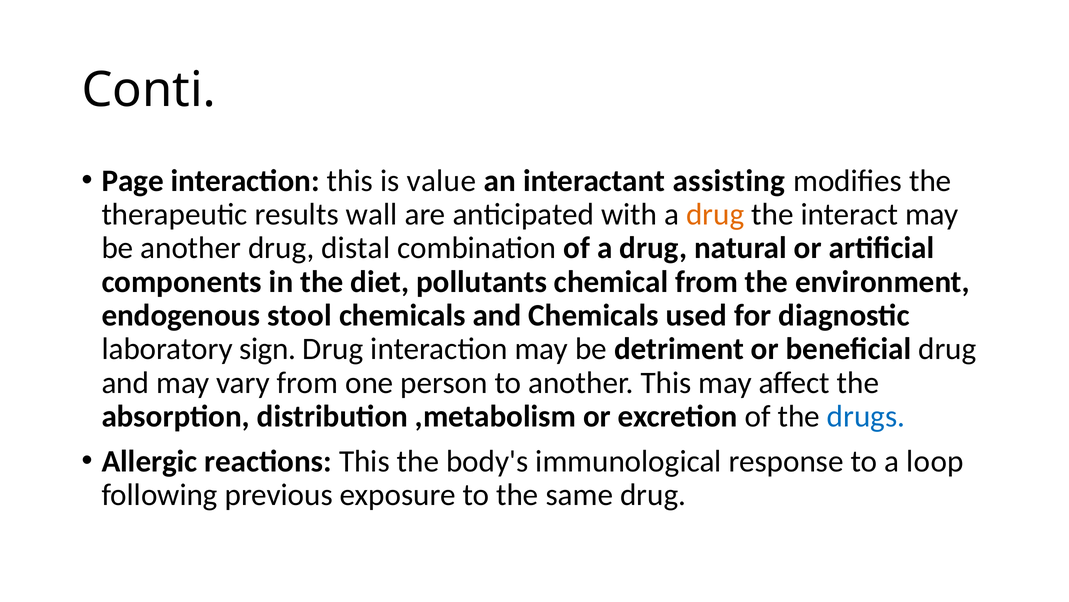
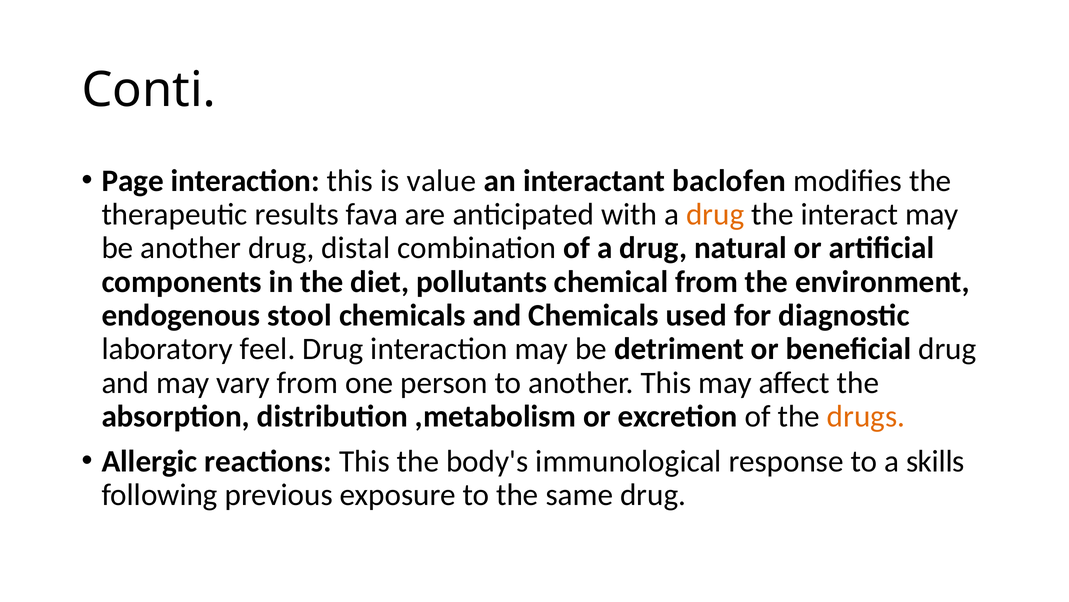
assisting: assisting -> baclofen
wall: wall -> fava
sign: sign -> feel
drugs colour: blue -> orange
loop: loop -> skills
